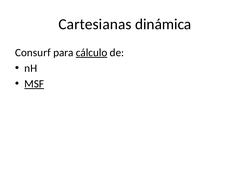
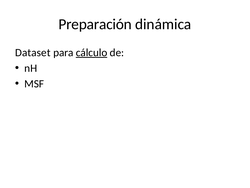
Cartesianas: Cartesianas -> Preparación
Consurf: Consurf -> Dataset
MSF underline: present -> none
